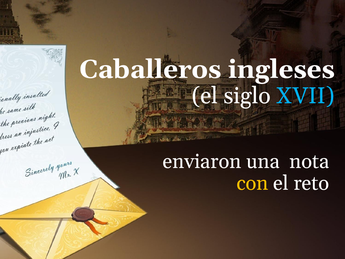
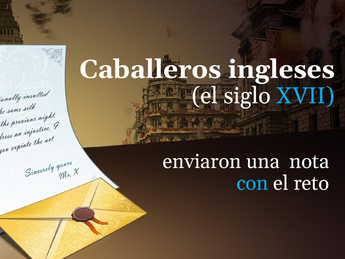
con colour: yellow -> light blue
